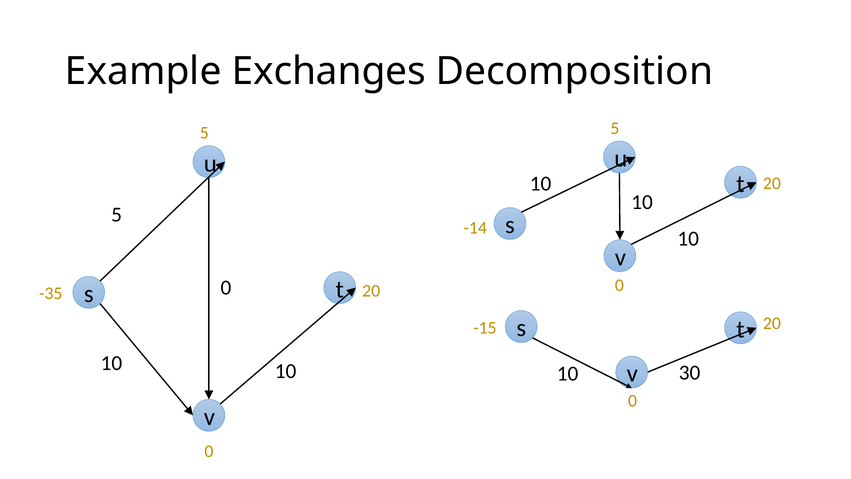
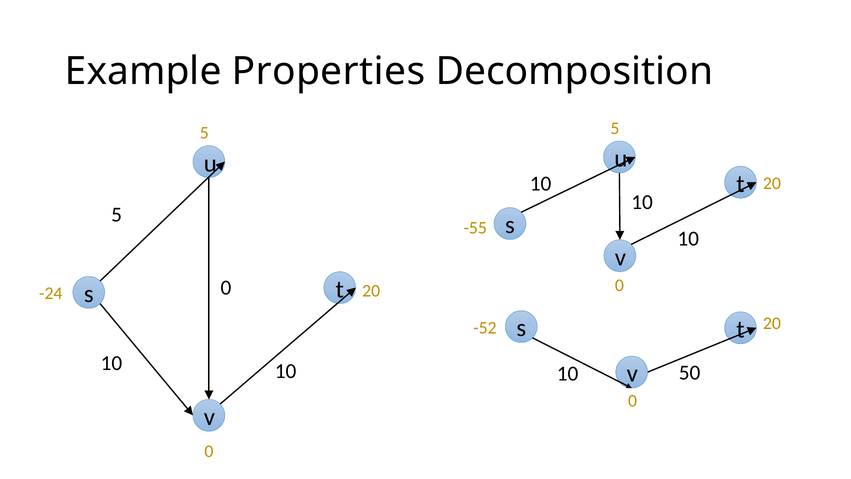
Exchanges: Exchanges -> Properties
-14: -14 -> -55
-35: -35 -> -24
-15: -15 -> -52
30: 30 -> 50
